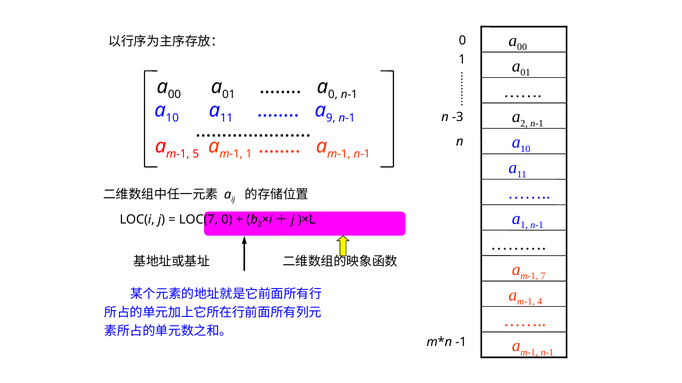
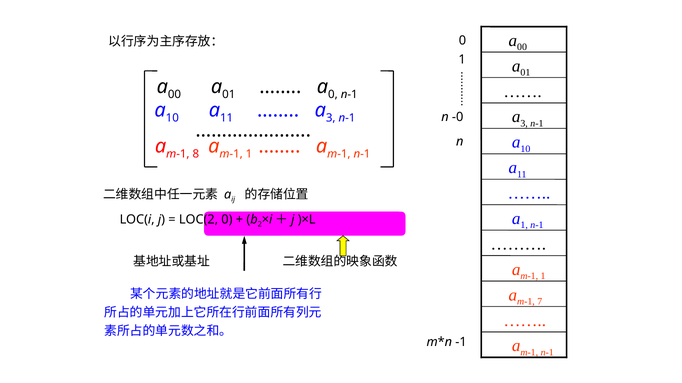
9 at (331, 118): 9 -> 3
2 at (524, 124): 2 -> 3
-3: -3 -> -0
5: 5 -> 8
LOC(7: LOC(7 -> LOC(2
7 at (543, 277): 7 -> 1
4: 4 -> 7
